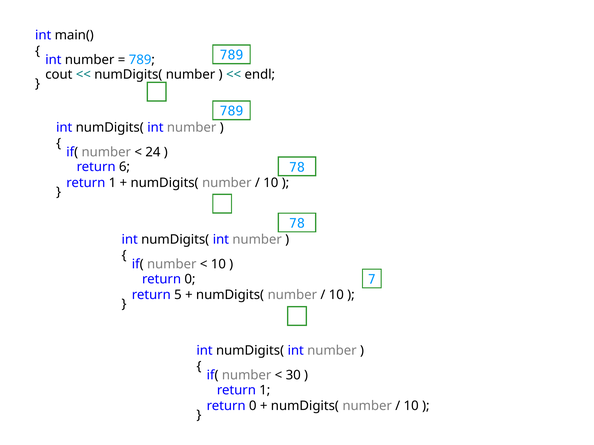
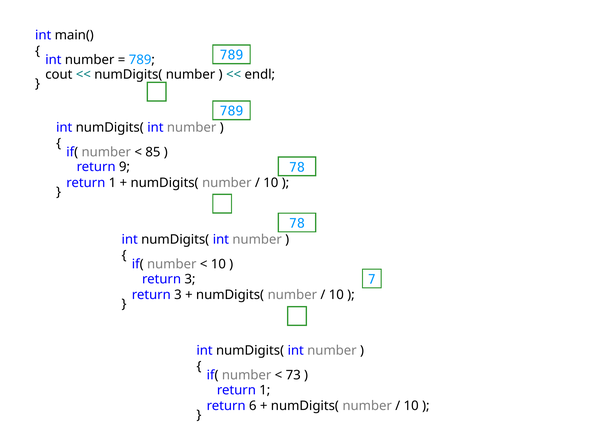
24: 24 -> 85
6: 6 -> 9
0 at (190, 279): 0 -> 3
5 at (178, 295): 5 -> 3
30: 30 -> 73
0 at (253, 406): 0 -> 6
